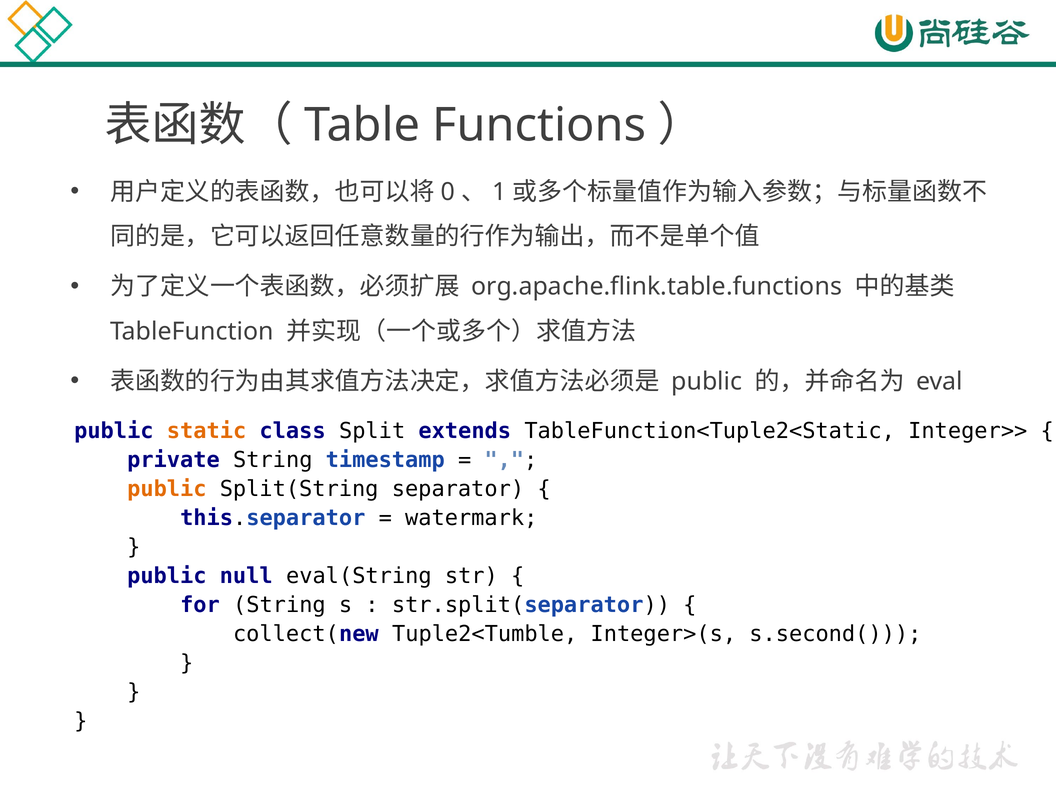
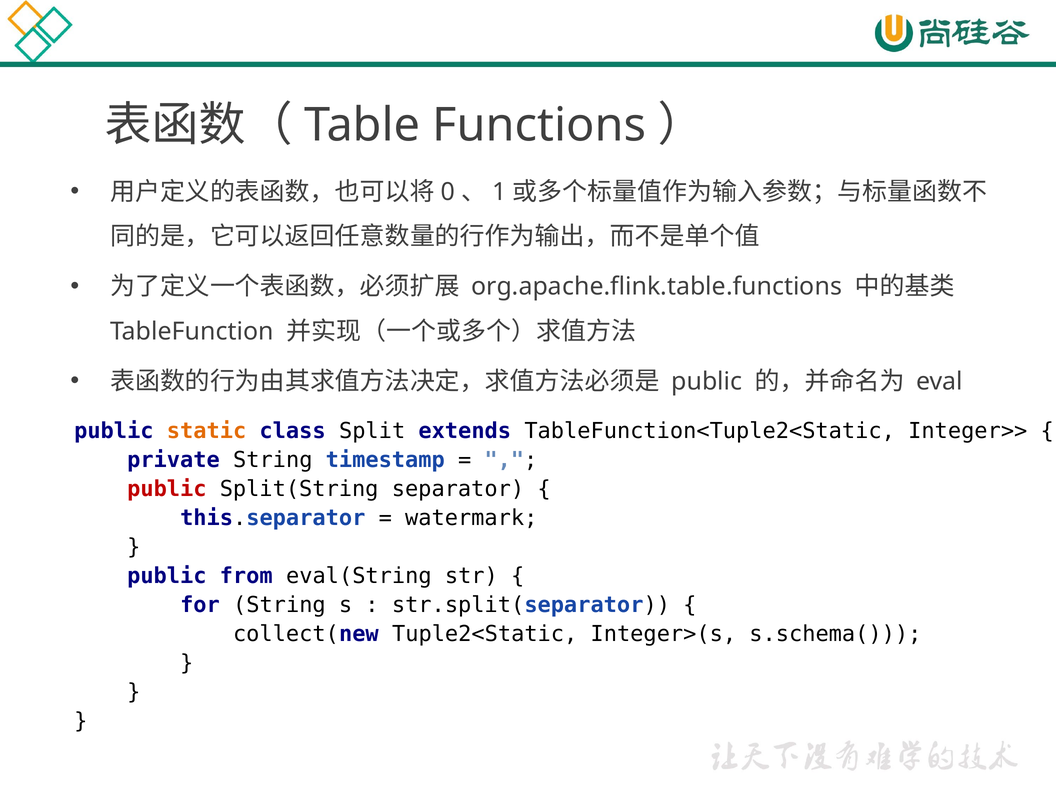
public at (167, 489) colour: orange -> red
null: null -> from
Tuple2<Tumble: Tuple2<Tumble -> Tuple2<Static
s.second(: s.second( -> s.schema(
